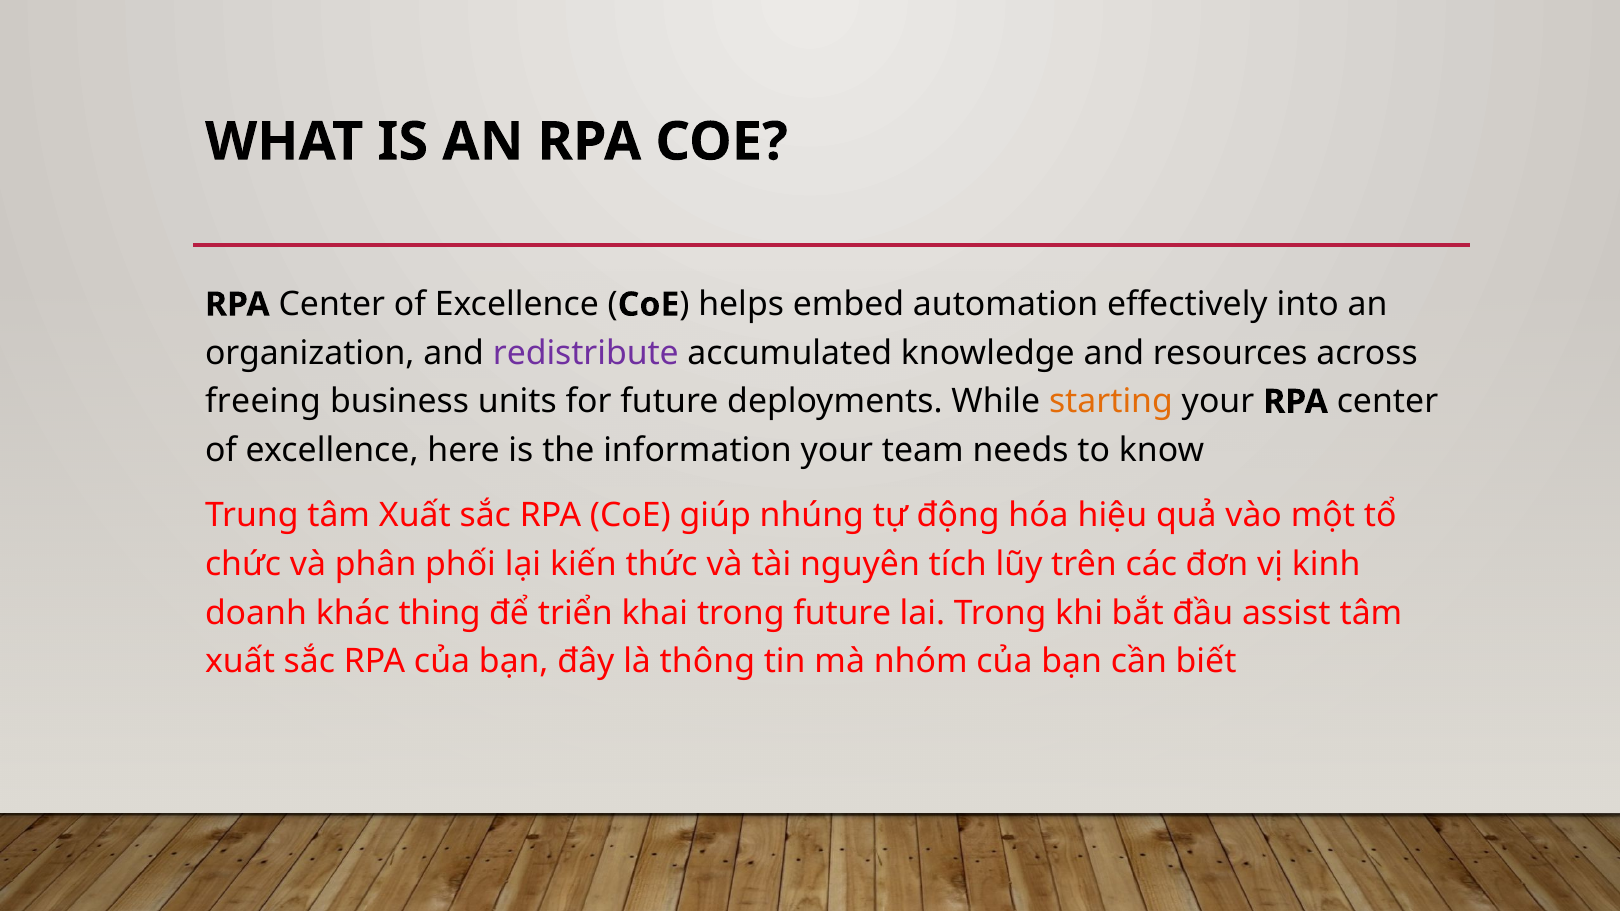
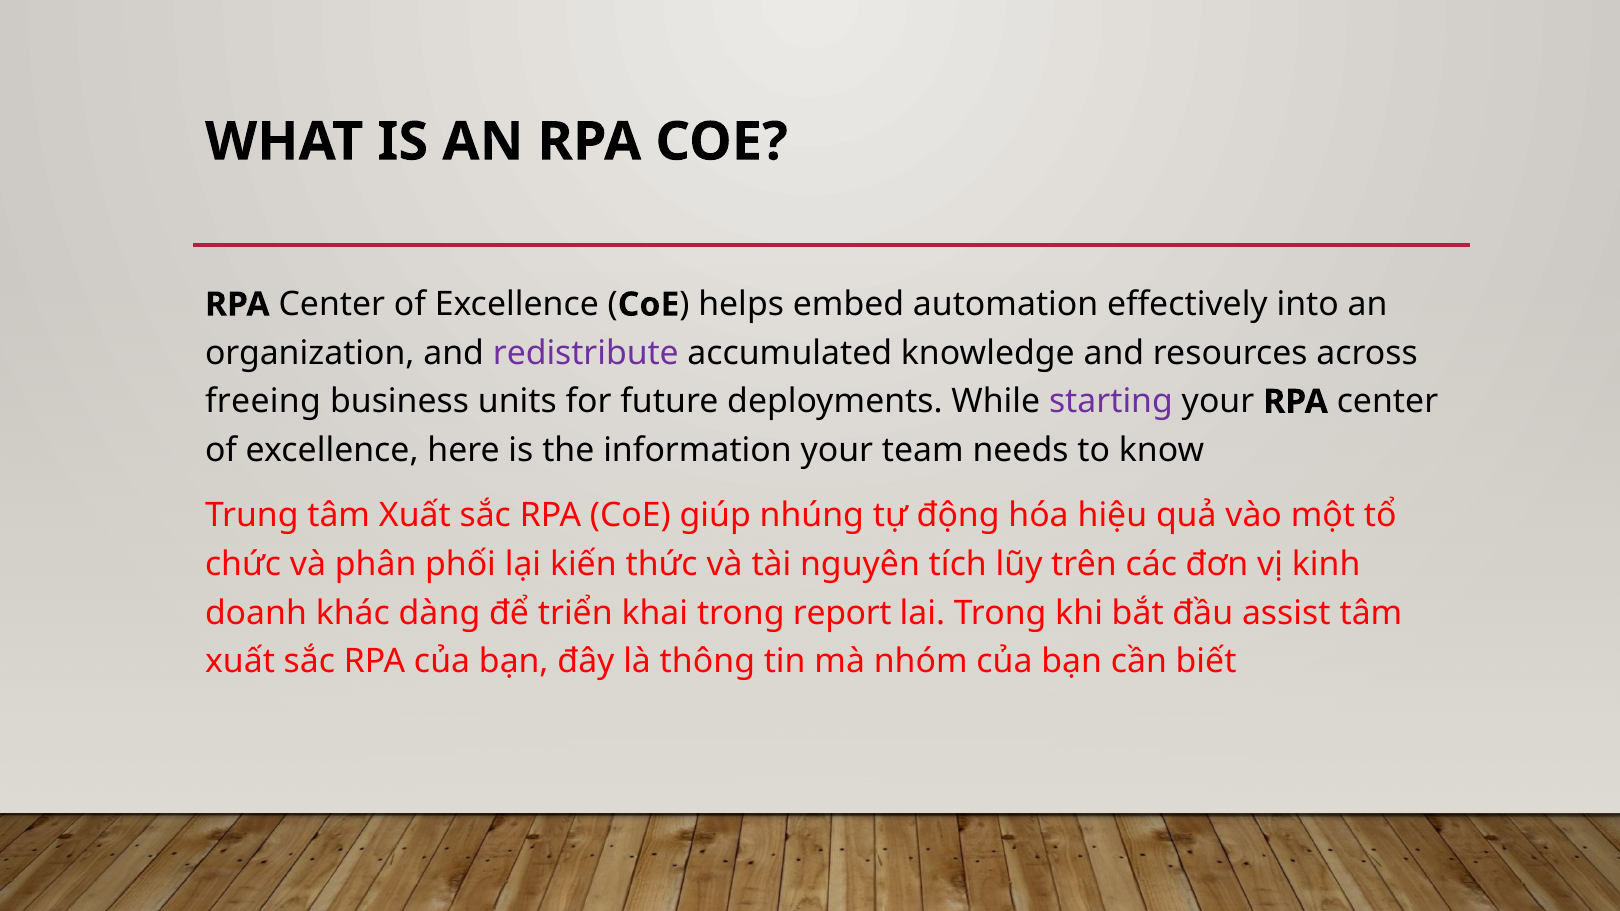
starting colour: orange -> purple
thing: thing -> dàng
trong future: future -> report
